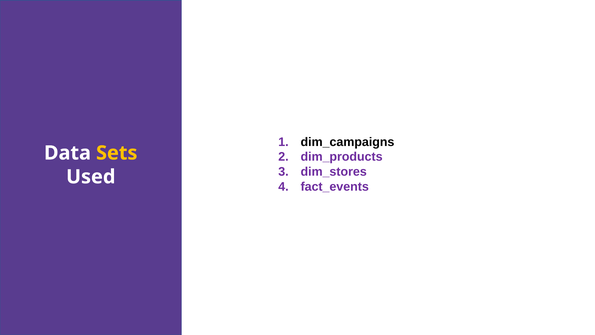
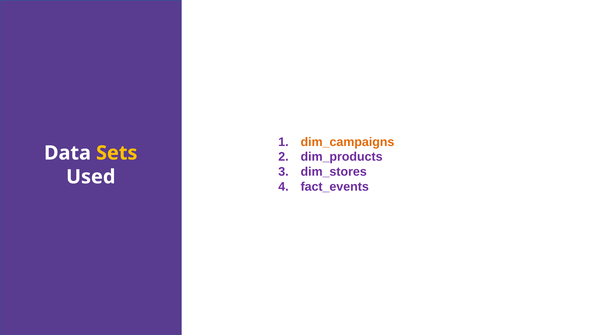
dim_campaigns colour: black -> orange
